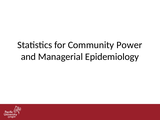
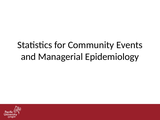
Power: Power -> Events
